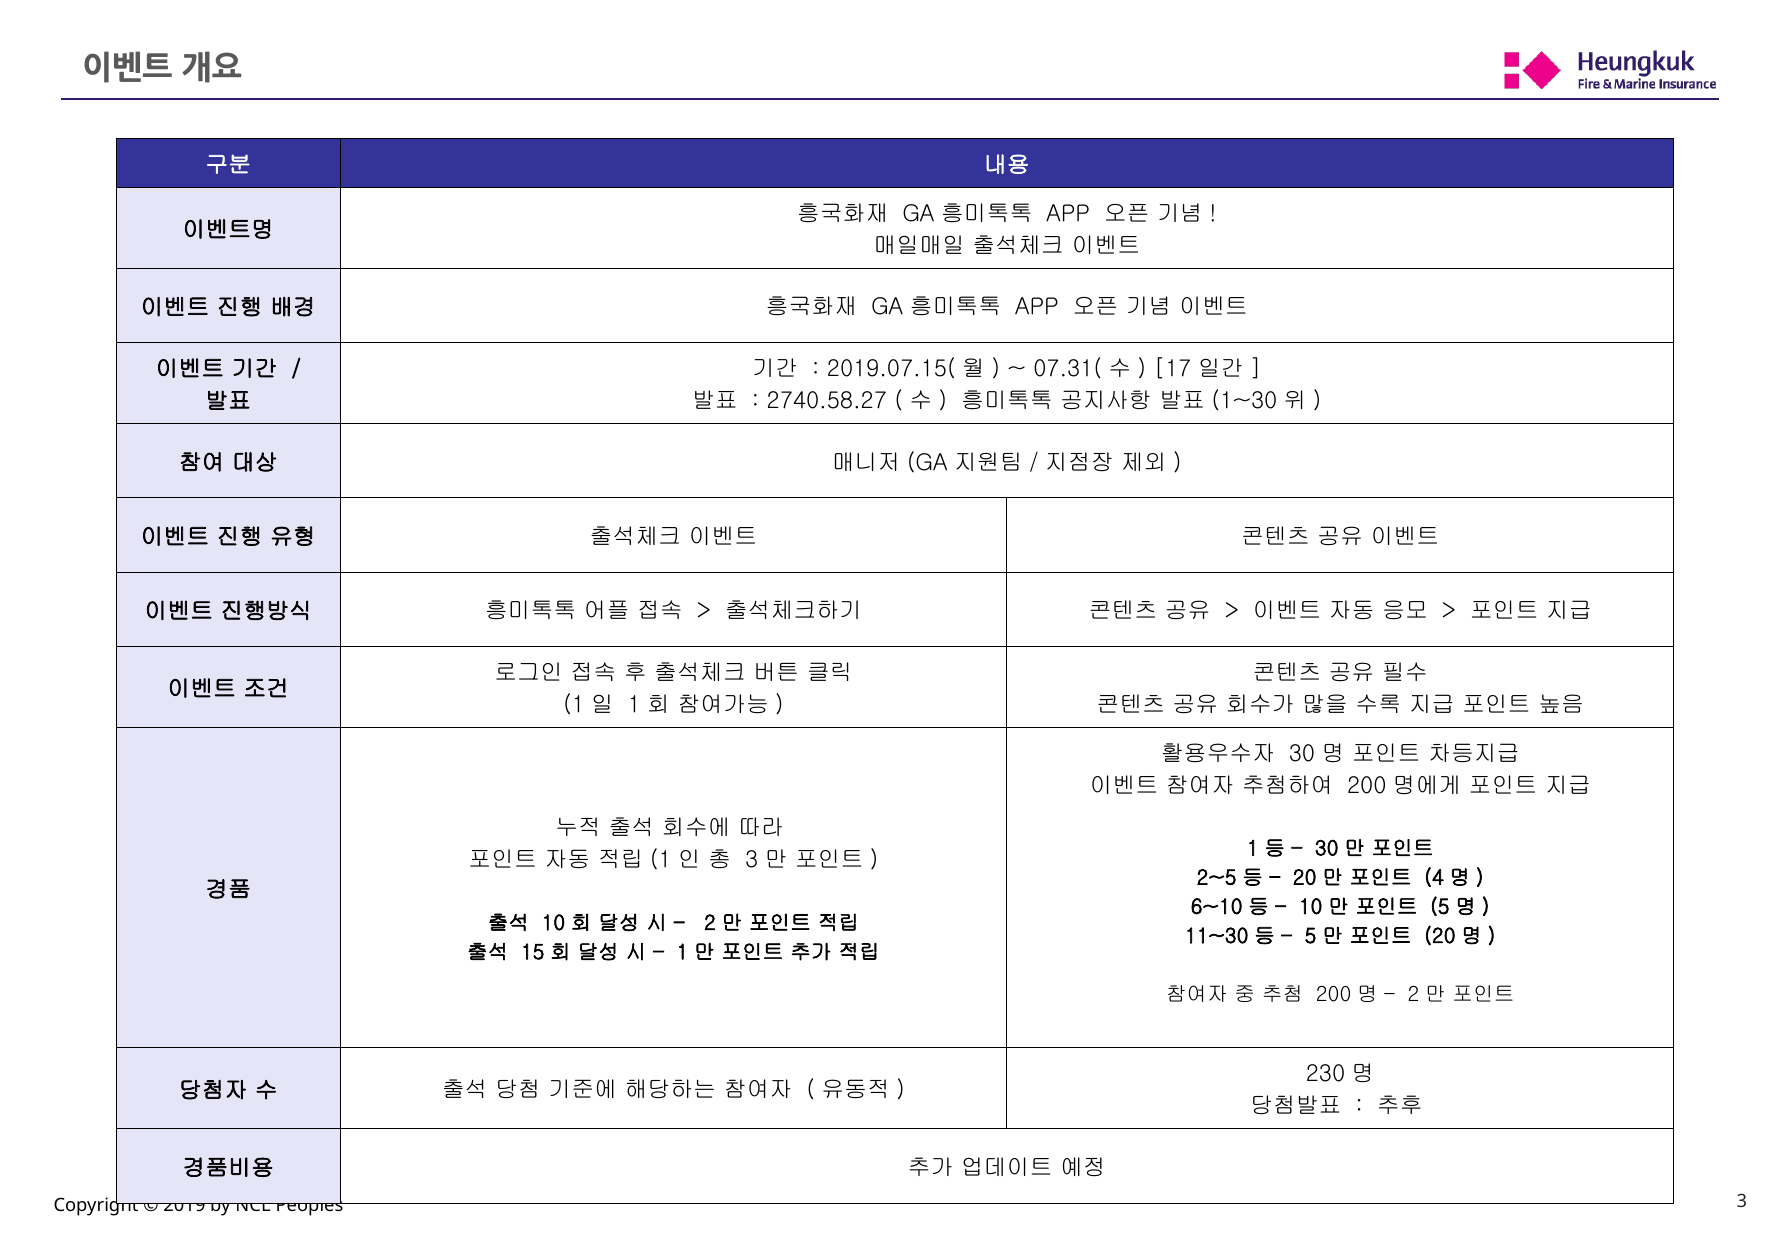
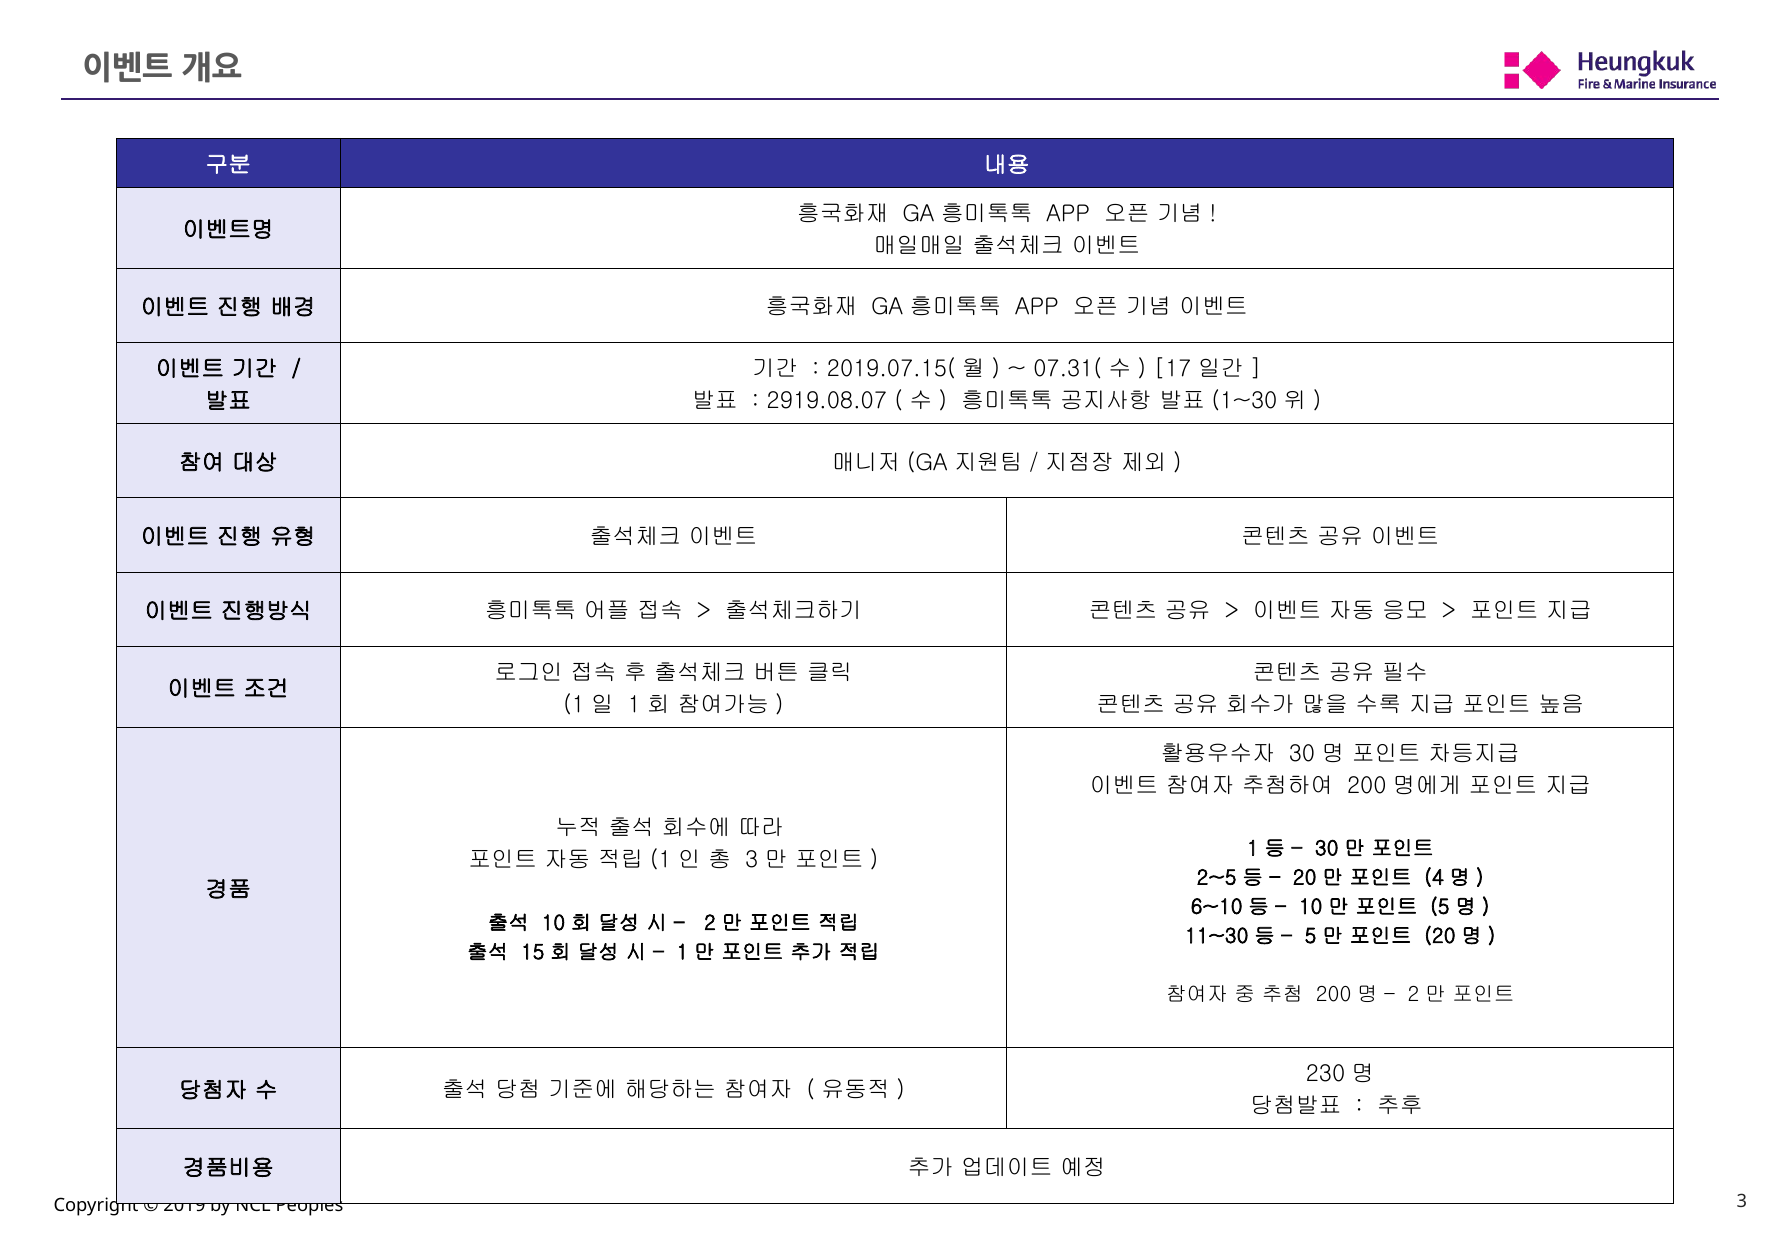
2740.58.27: 2740.58.27 -> 2919.08.07
